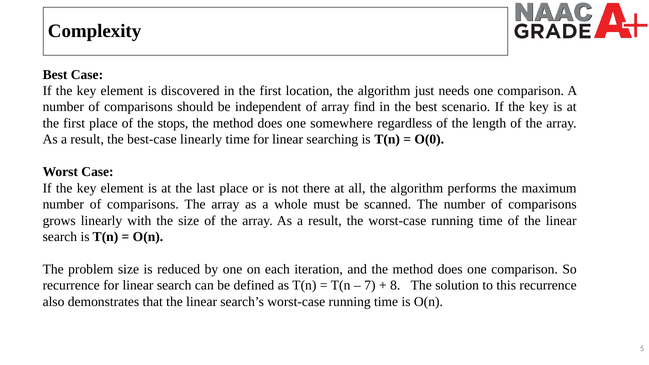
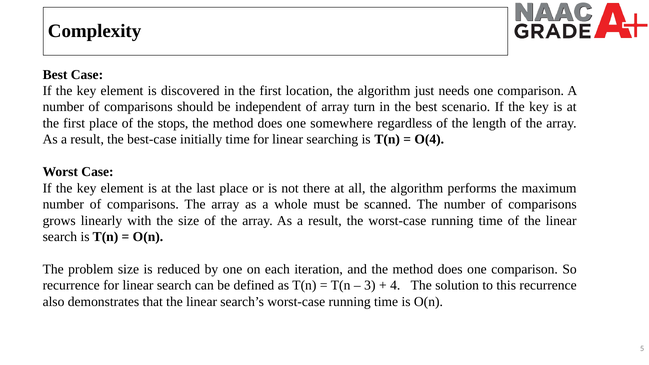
find: find -> turn
best-case linearly: linearly -> initially
O(0: O(0 -> O(4
7: 7 -> 3
8: 8 -> 4
